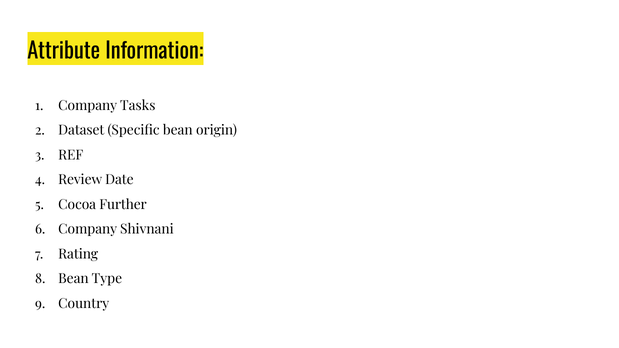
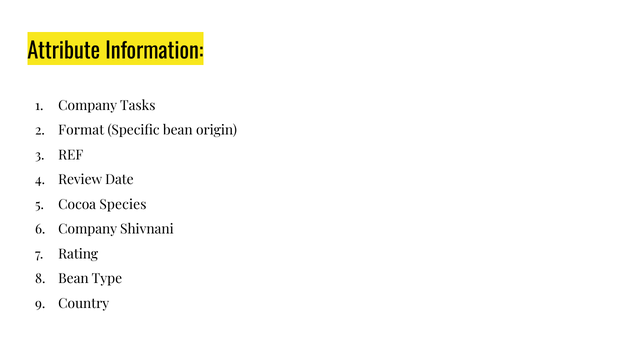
Dataset: Dataset -> Format
Further: Further -> Species
